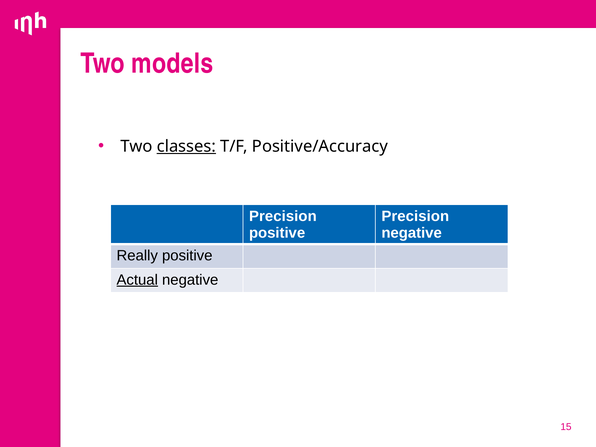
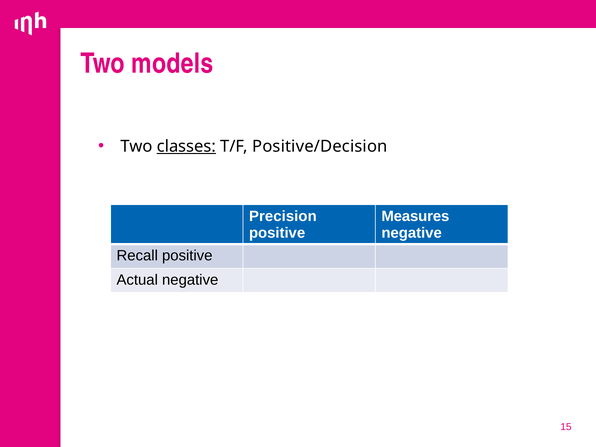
Positive/Accuracy: Positive/Accuracy -> Positive/Decision
Precision at (415, 216): Precision -> Measures
Really: Really -> Recall
Actual underline: present -> none
